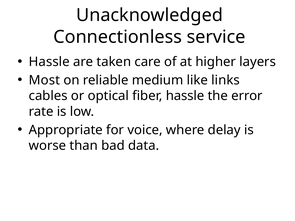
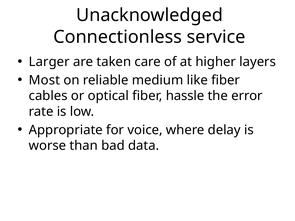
Hassle at (49, 62): Hassle -> Larger
like links: links -> fiber
